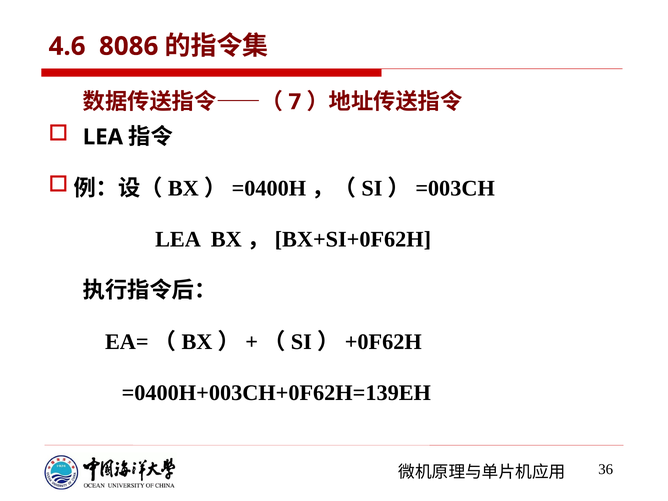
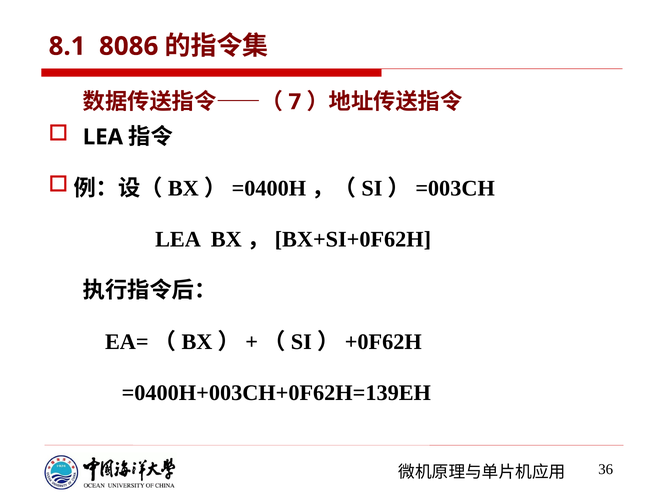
4.6: 4.6 -> 8.1
